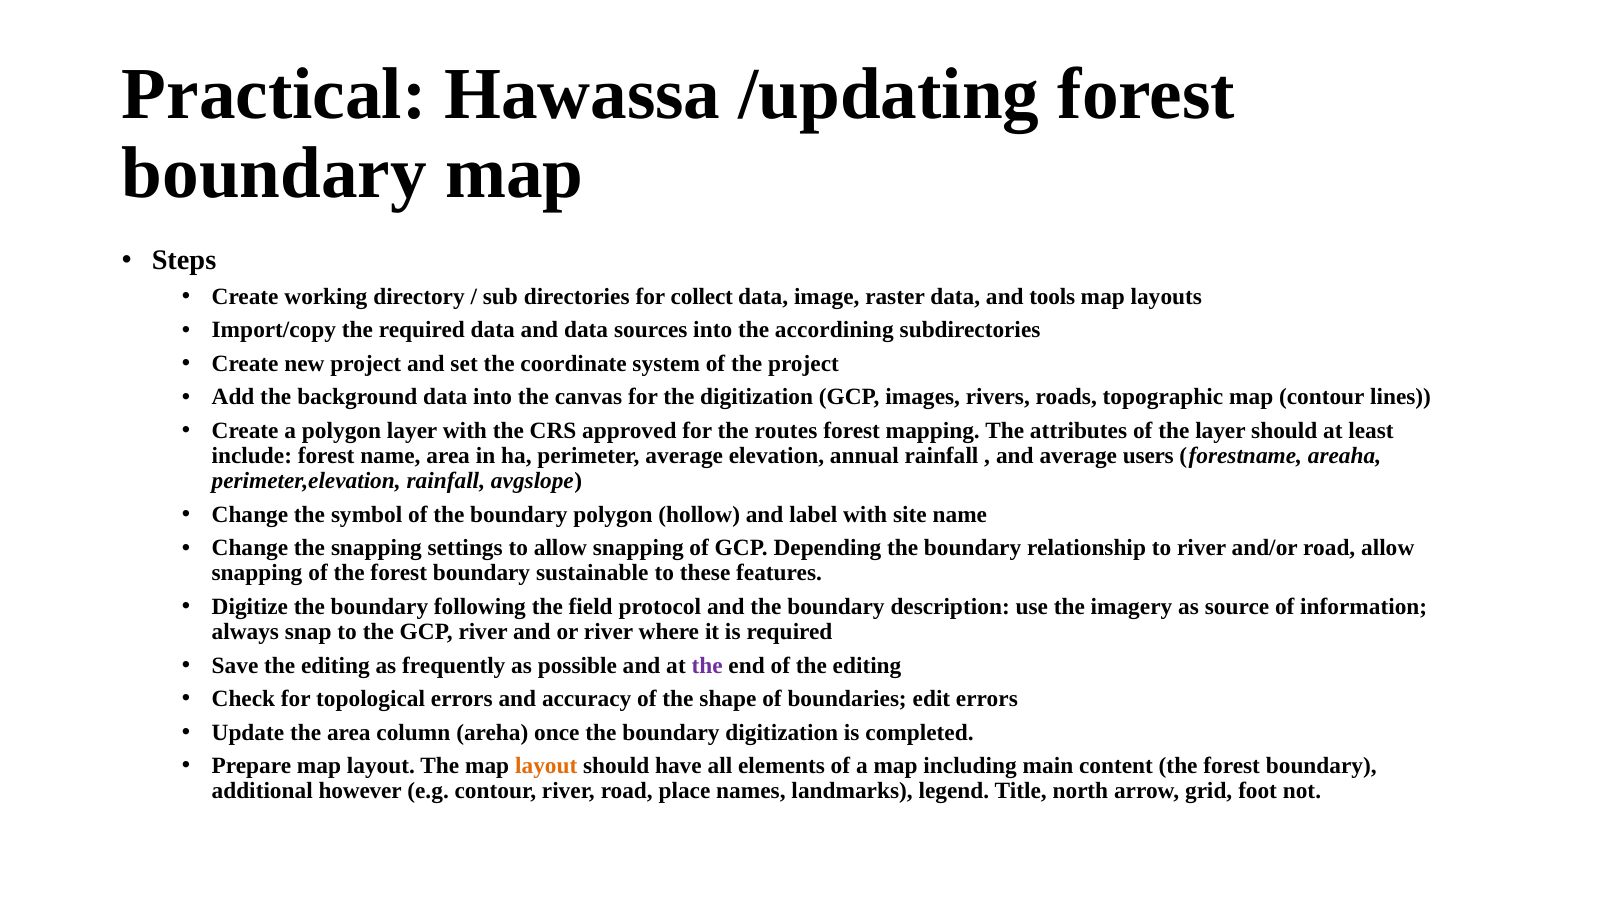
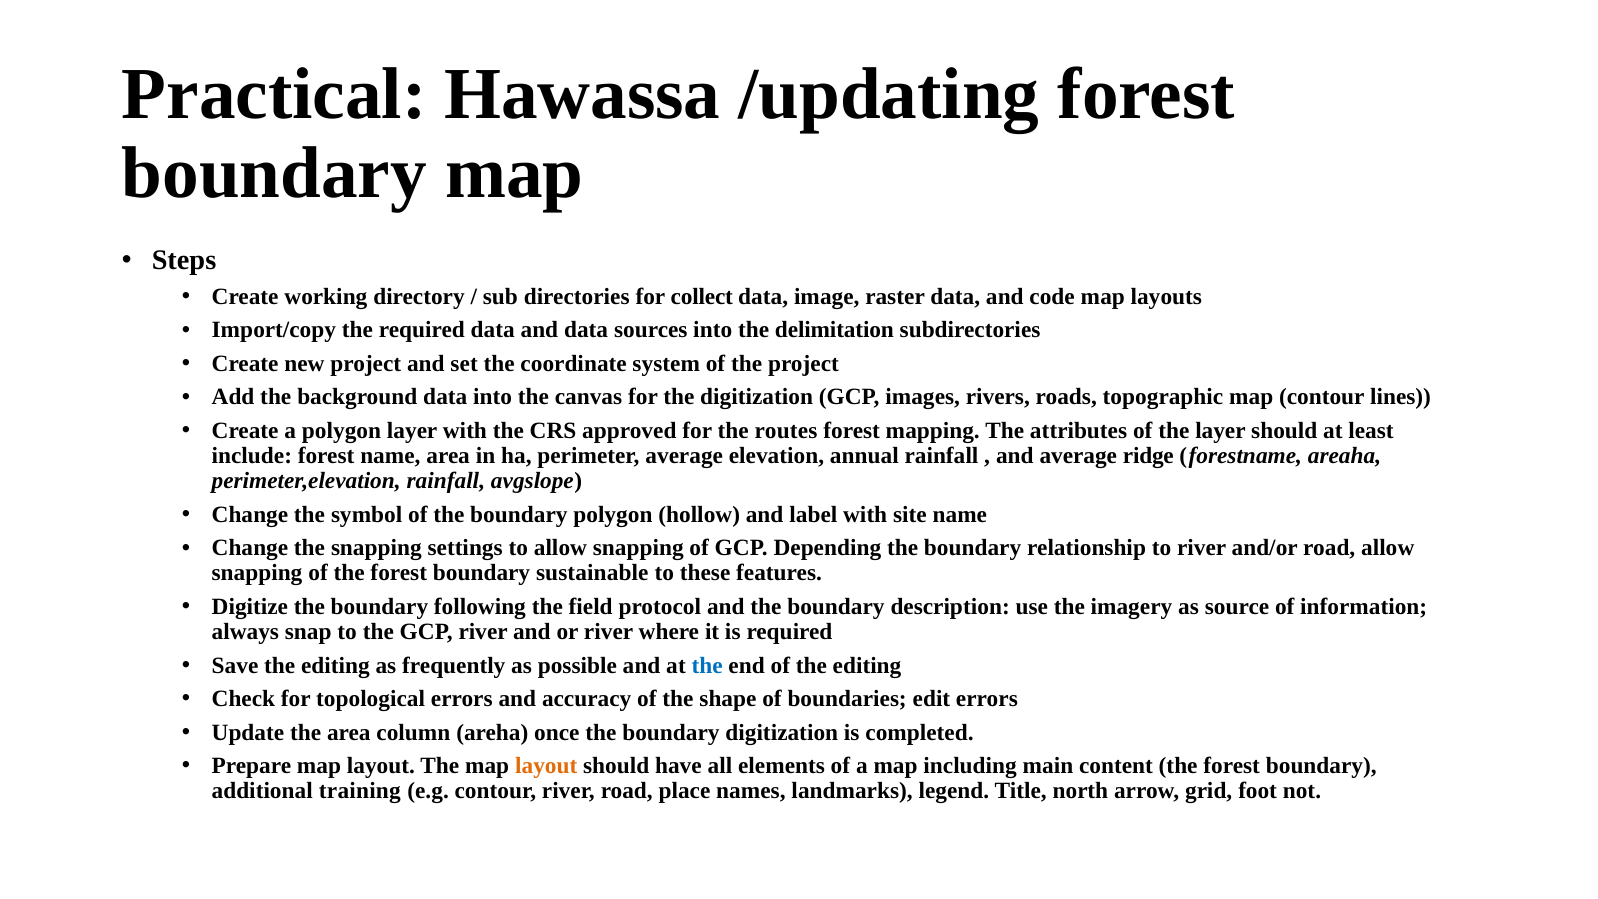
tools: tools -> code
accordining: accordining -> delimitation
users: users -> ridge
the at (707, 665) colour: purple -> blue
however: however -> training
